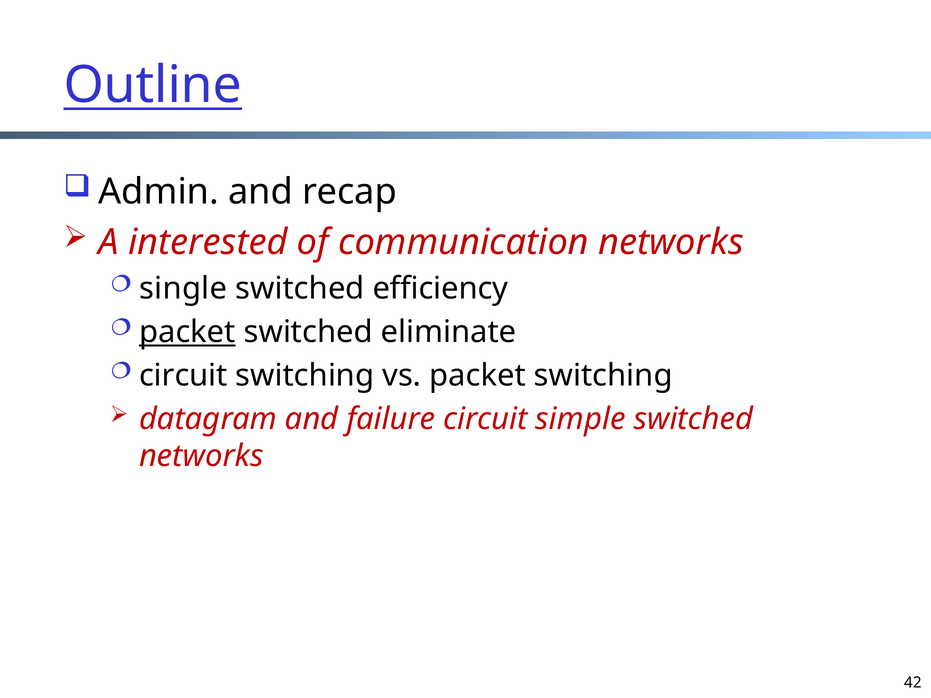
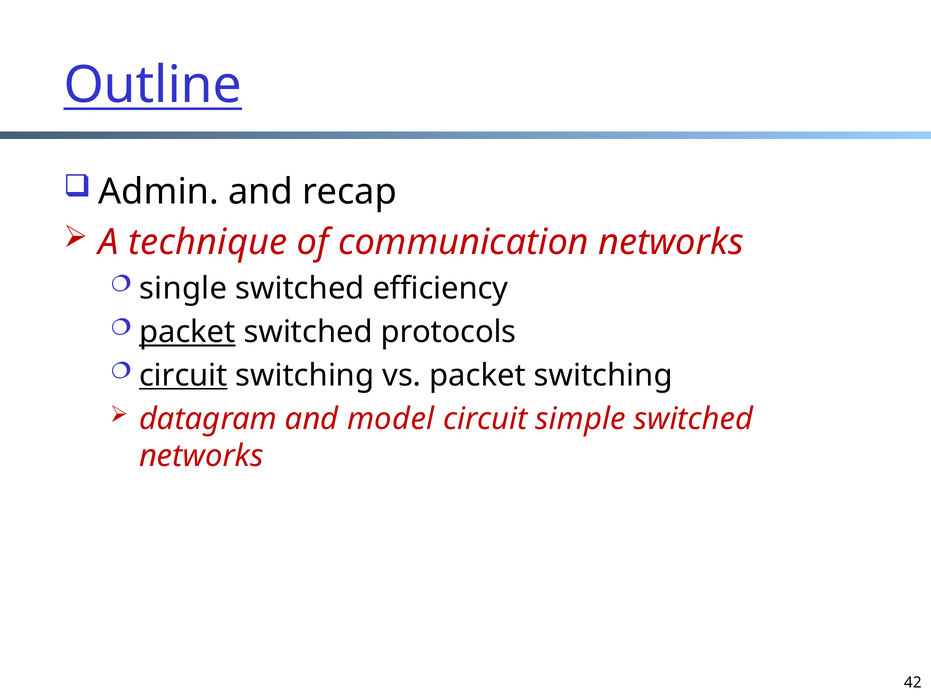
interested: interested -> technique
eliminate: eliminate -> protocols
circuit at (183, 376) underline: none -> present
failure: failure -> model
